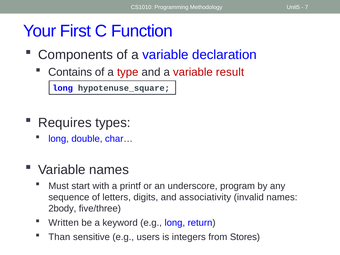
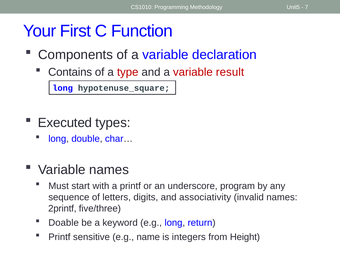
Requires: Requires -> Executed
2body: 2body -> 2printf
Written: Written -> Doable
Than at (59, 237): Than -> Printf
users: users -> name
Stores: Stores -> Height
